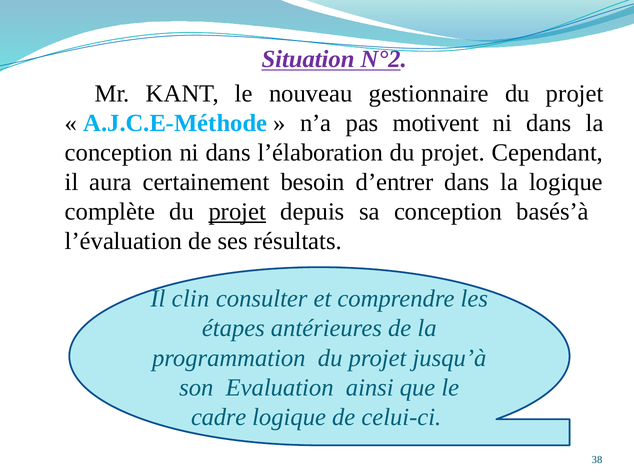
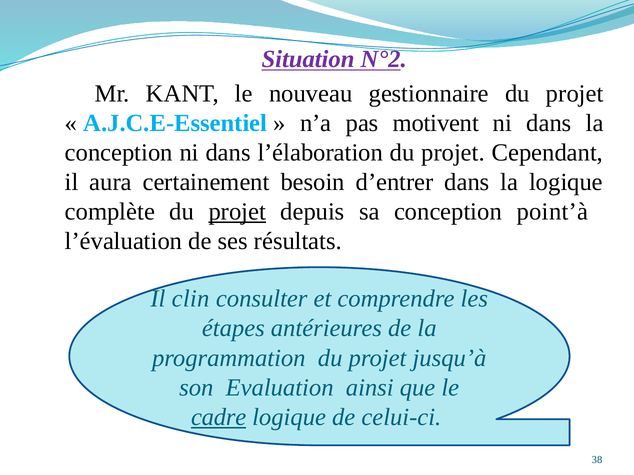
A.J.C.E-Méthode: A.J.C.E-Méthode -> A.J.C.E-Essentiel
basés’à: basés’à -> point’à
cadre underline: none -> present
